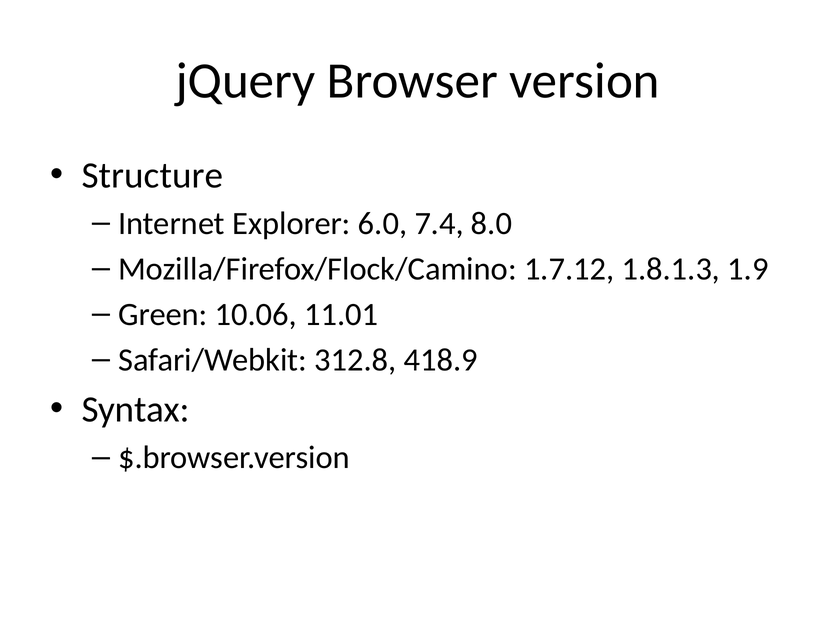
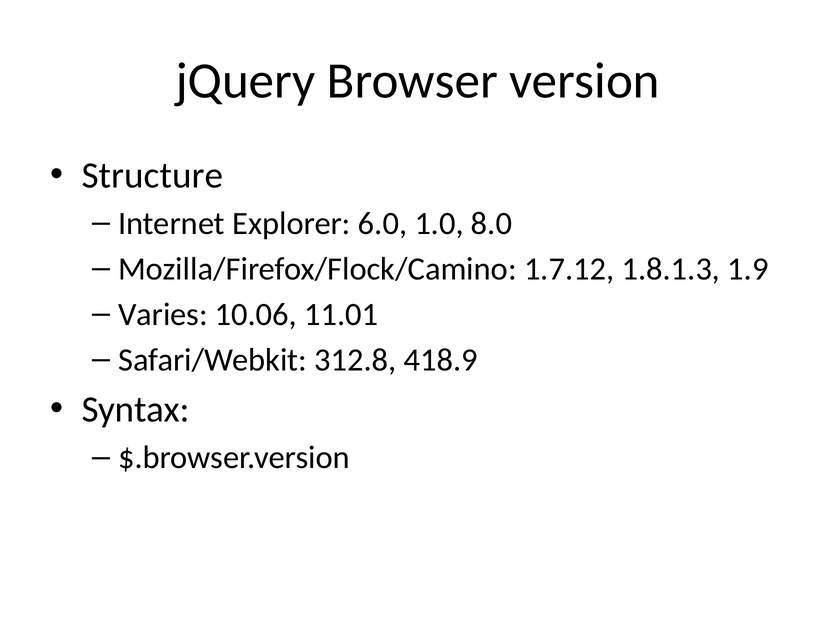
7.4: 7.4 -> 1.0
Green: Green -> Varies
